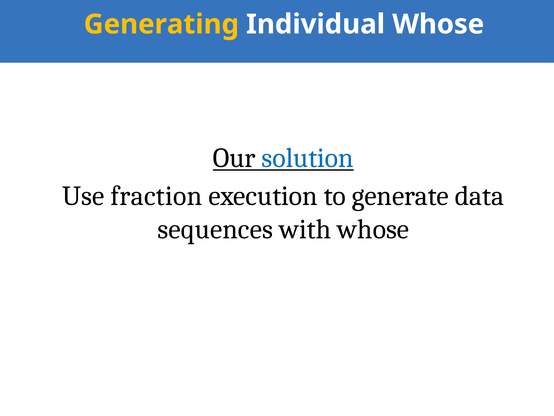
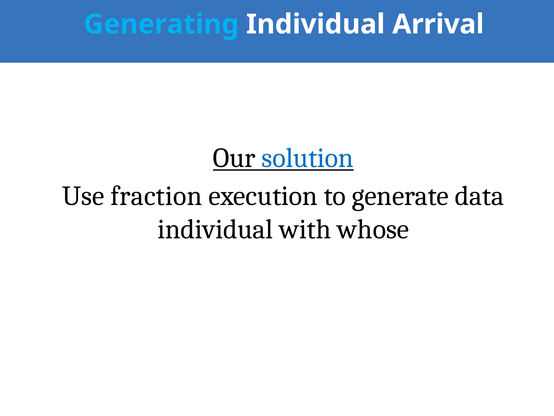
Generating colour: yellow -> light blue
Individual Whose: Whose -> Arrival
sequences at (215, 229): sequences -> individual
